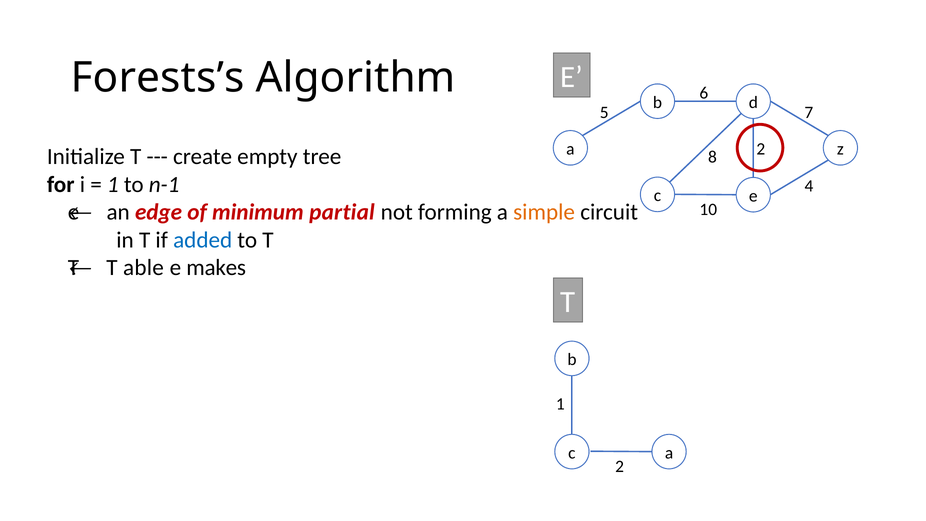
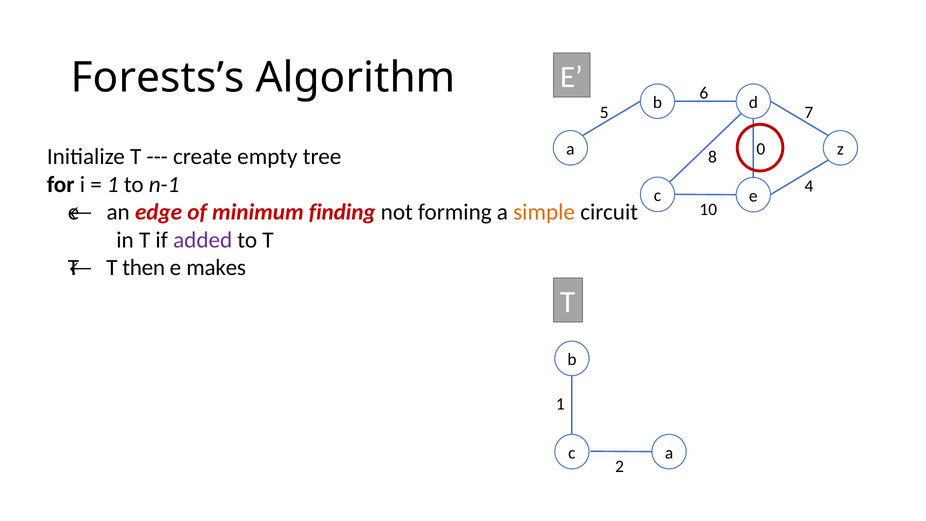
8 2: 2 -> 0
partial: partial -> finding
added colour: blue -> purple
able: able -> then
